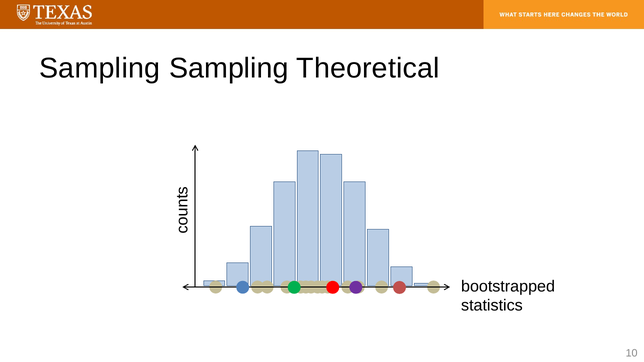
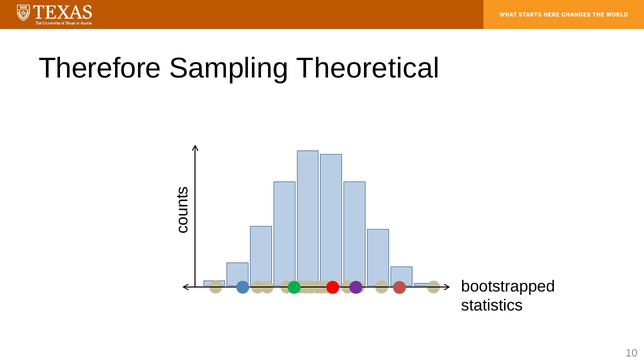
Sampling at (100, 68): Sampling -> Therefore
